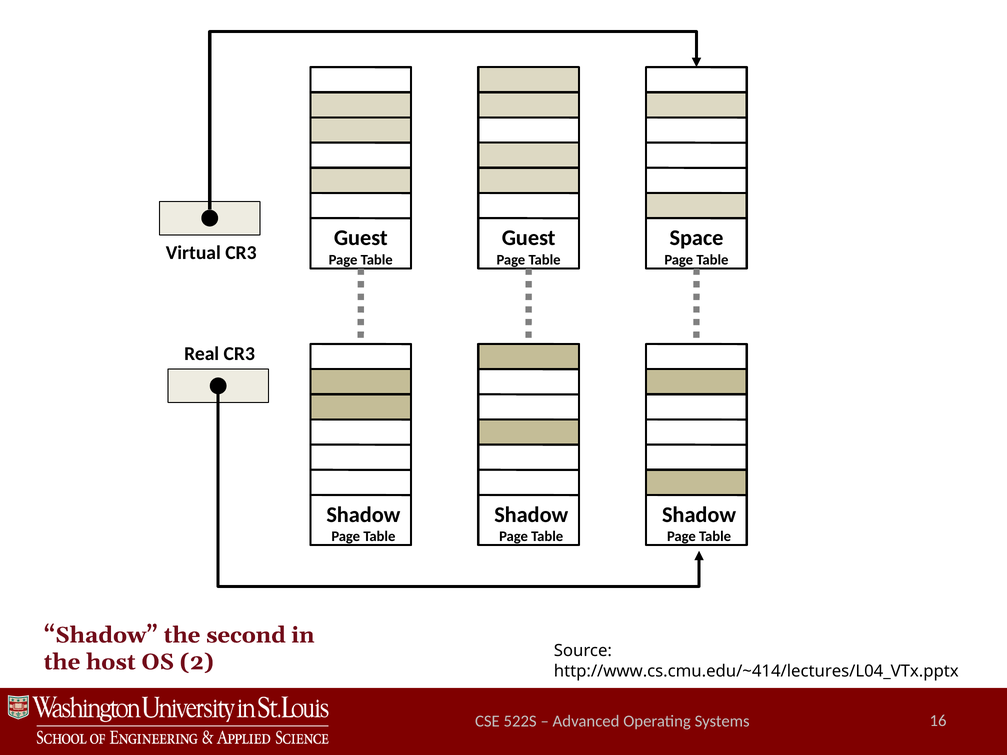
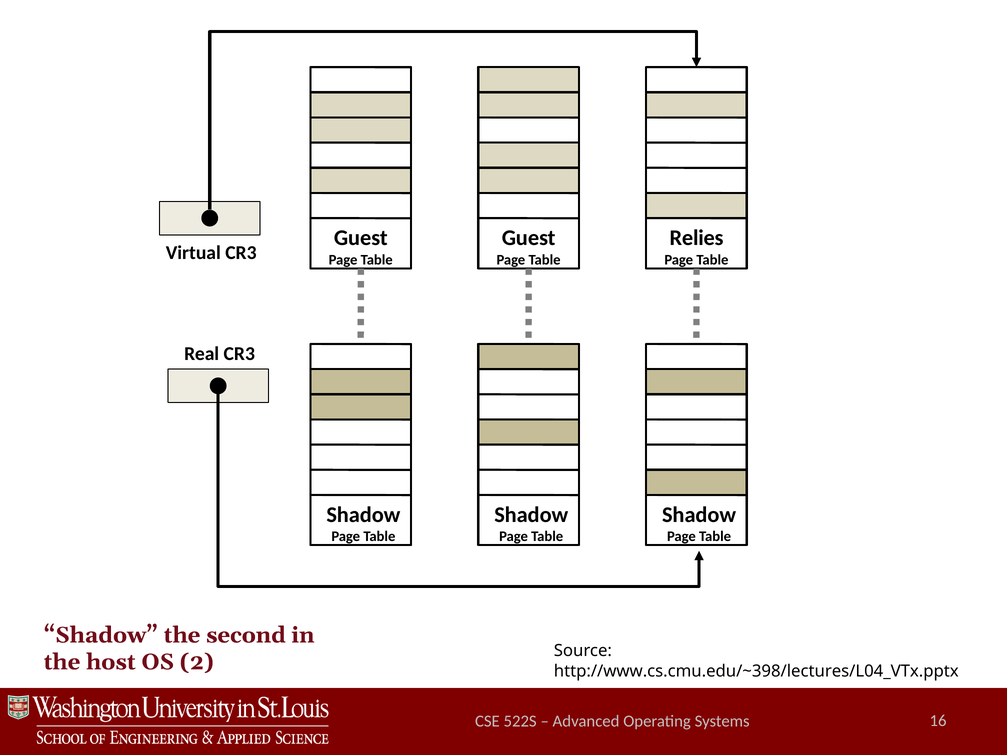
Space: Space -> Relies
http://www.cs.cmu.edu/~414/lectures/L04_VTx.pptx: http://www.cs.cmu.edu/~414/lectures/L04_VTx.pptx -> http://www.cs.cmu.edu/~398/lectures/L04_VTx.pptx
